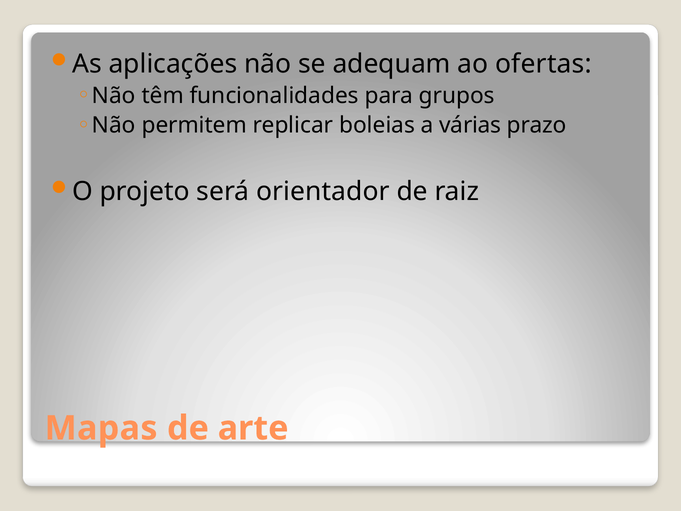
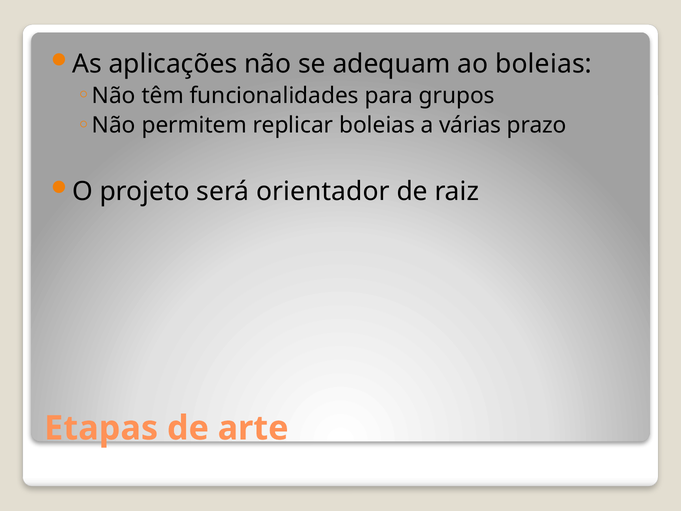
ao ofertas: ofertas -> boleias
Mapas: Mapas -> Etapas
